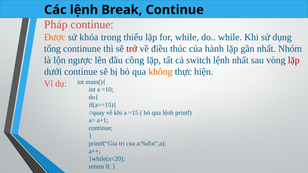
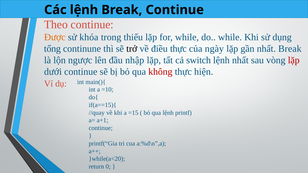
Pháp: Pháp -> Theo
trở colour: red -> black
điều thúc: thúc -> thực
hành: hành -> ngày
nhất Nhóm: Nhóm -> Break
công: công -> nhập
không colour: orange -> red
